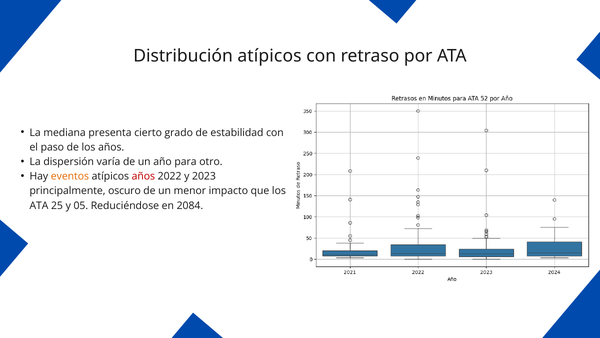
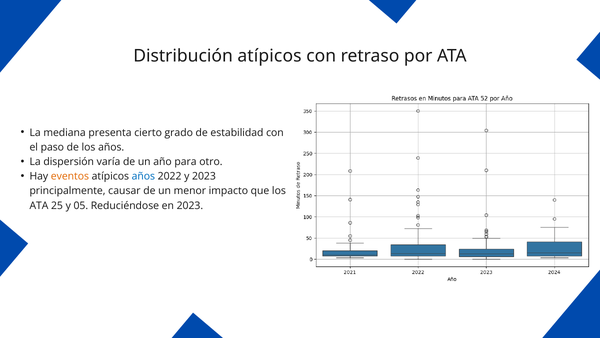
años at (143, 176) colour: red -> blue
oscuro: oscuro -> causar
en 2084: 2084 -> 2023
